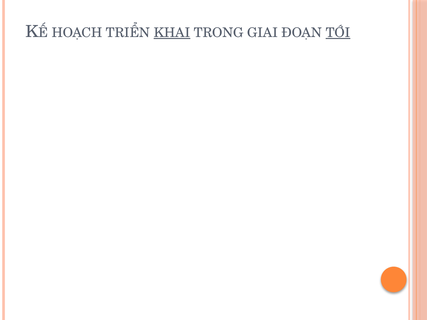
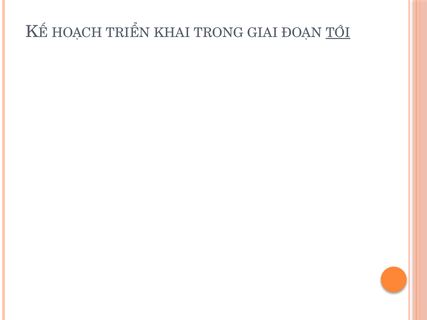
KHAI underline: present -> none
